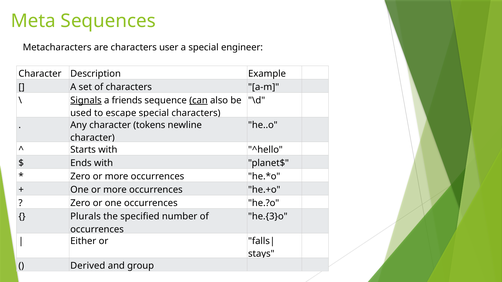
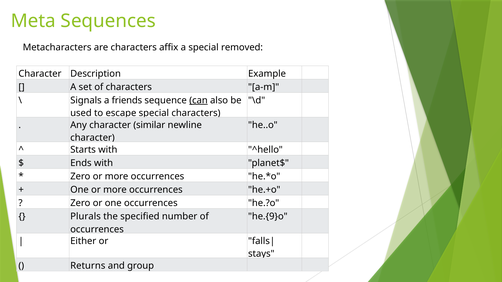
user: user -> affix
engineer: engineer -> removed
Signals underline: present -> none
tokens: tokens -> similar
he.{3}o: he.{3}o -> he.{9}o
Derived: Derived -> Returns
